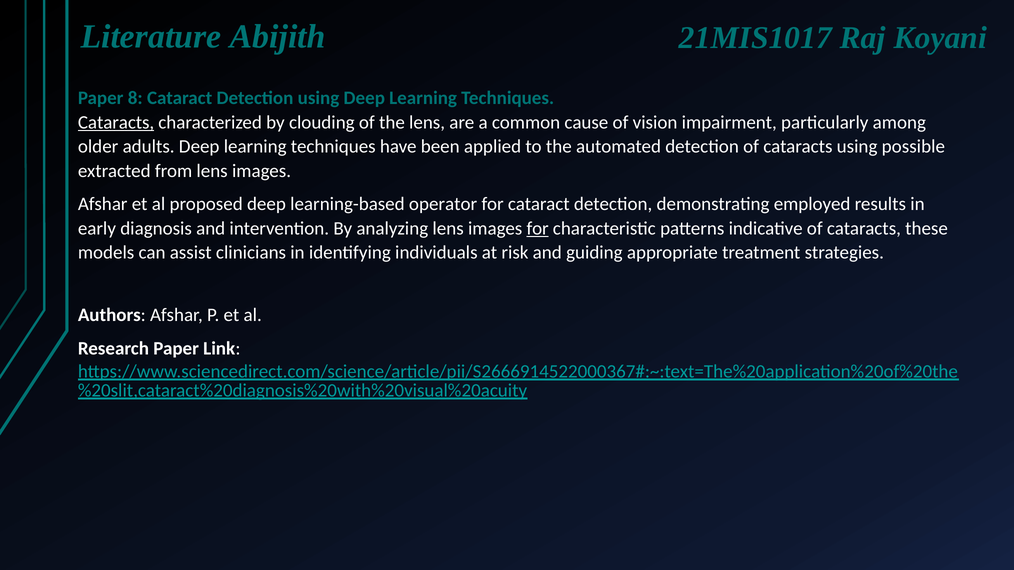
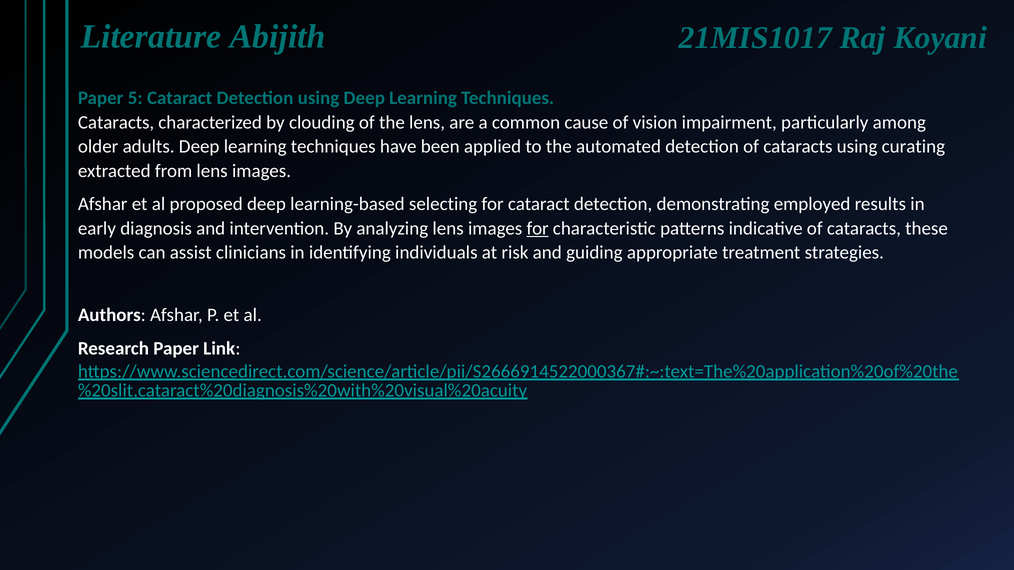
8: 8 -> 5
Cataracts at (116, 122) underline: present -> none
possible: possible -> curating
operator: operator -> selecting
